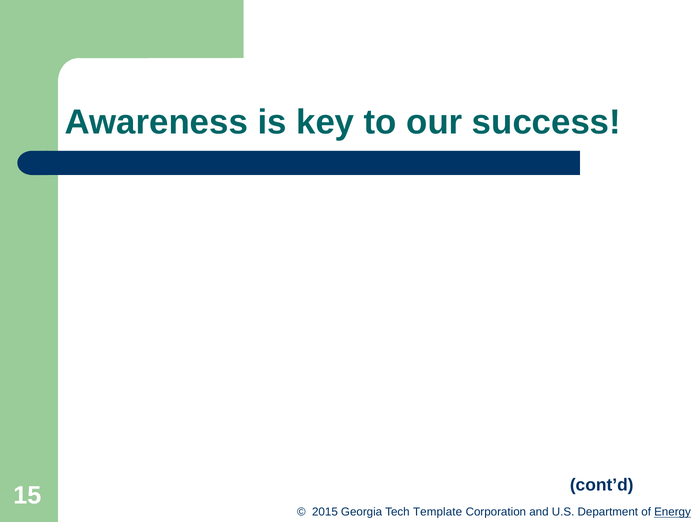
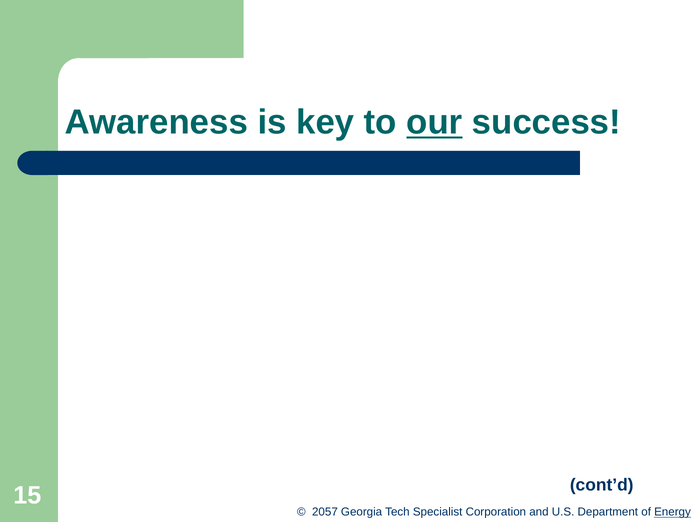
our underline: none -> present
2015: 2015 -> 2057
Template: Template -> Specialist
